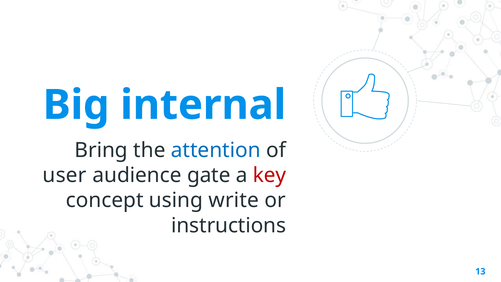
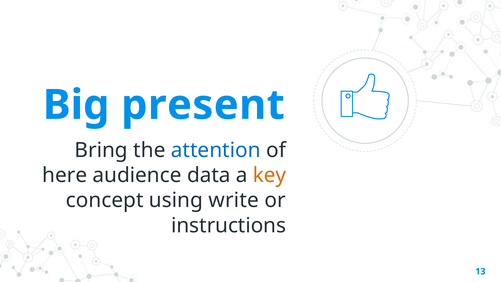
internal: internal -> present
user: user -> here
gate: gate -> data
key colour: red -> orange
